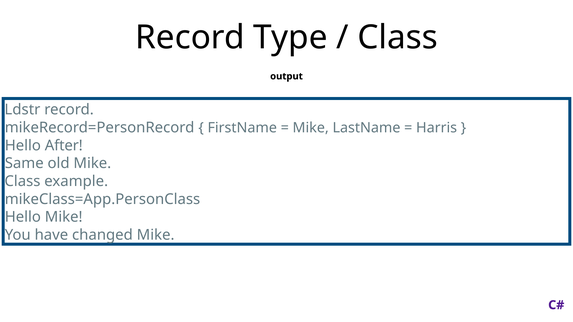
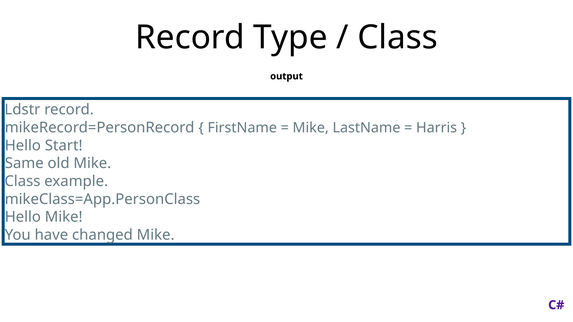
After: After -> Start
